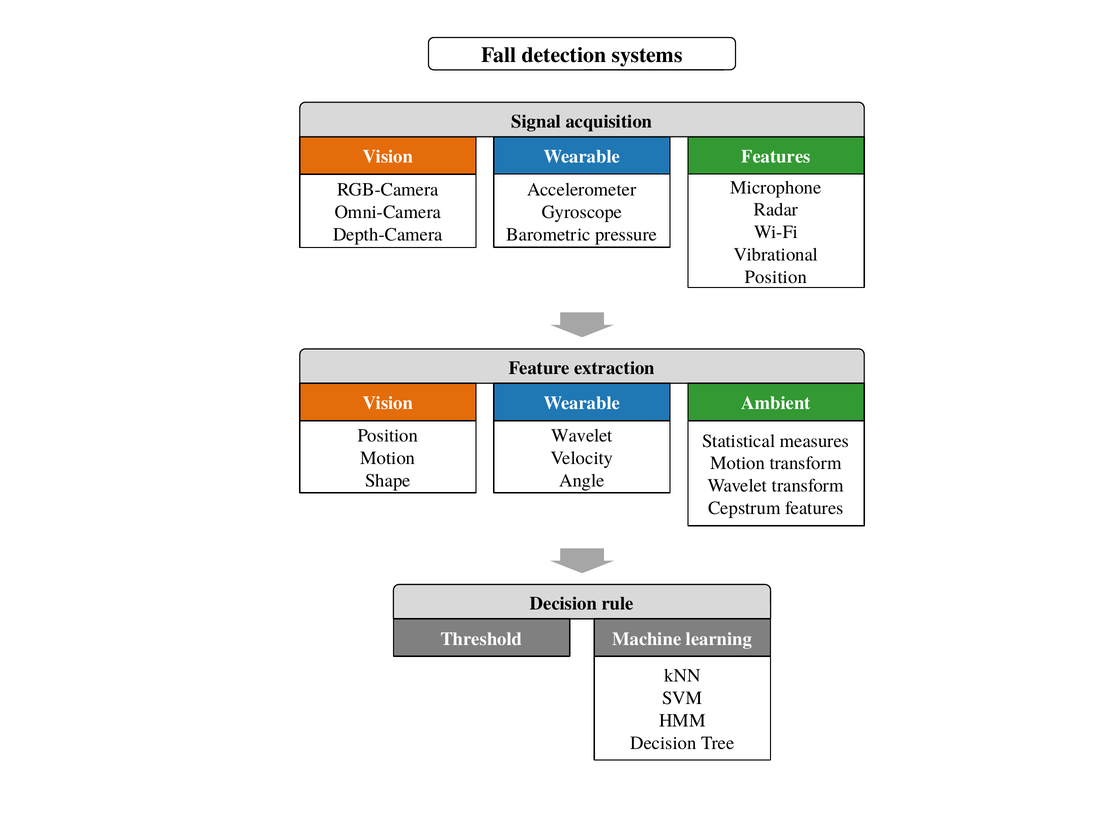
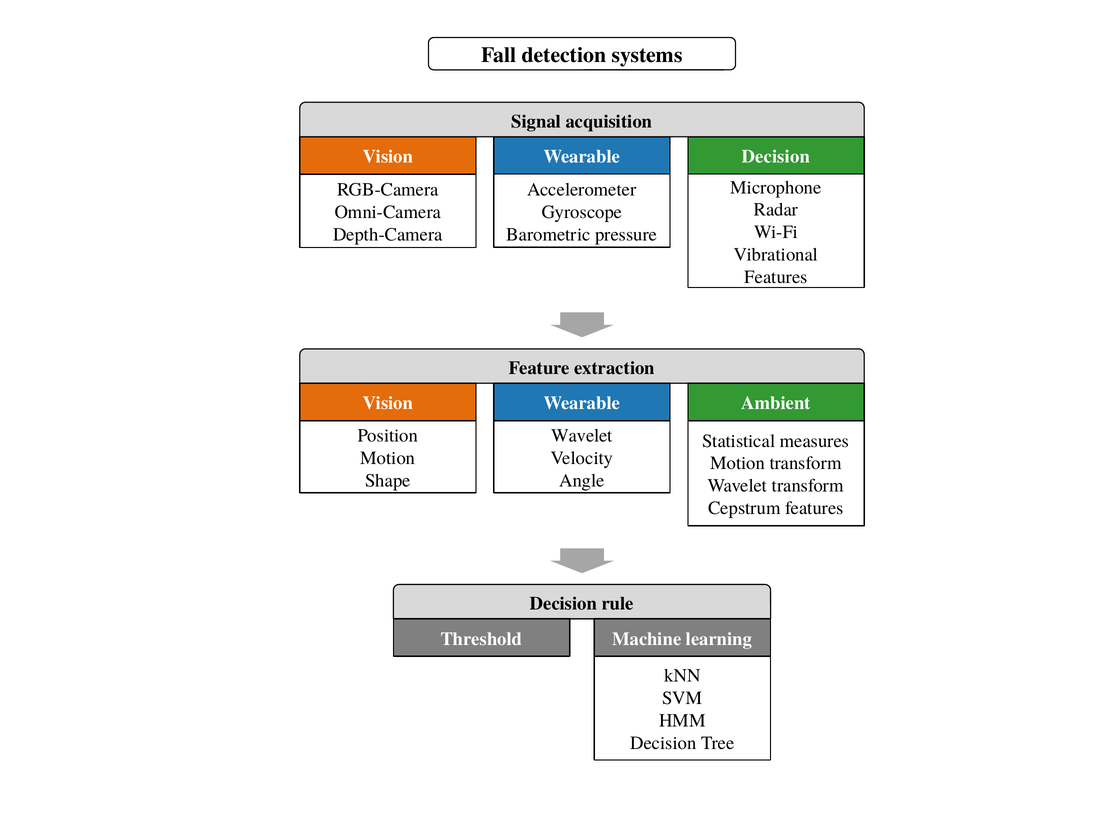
Features at (776, 157): Features -> Decision
Position at (776, 277): Position -> Features
